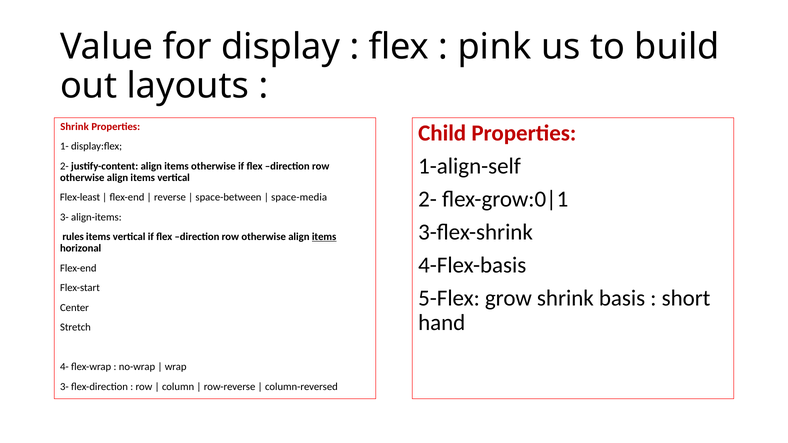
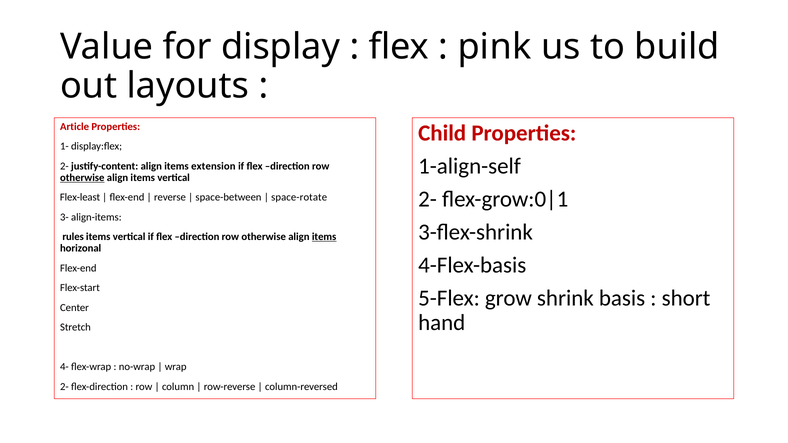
Shrink at (75, 127): Shrink -> Article
items otherwise: otherwise -> extension
otherwise at (82, 178) underline: none -> present
space-media: space-media -> space-rotate
3- at (64, 387): 3- -> 2-
